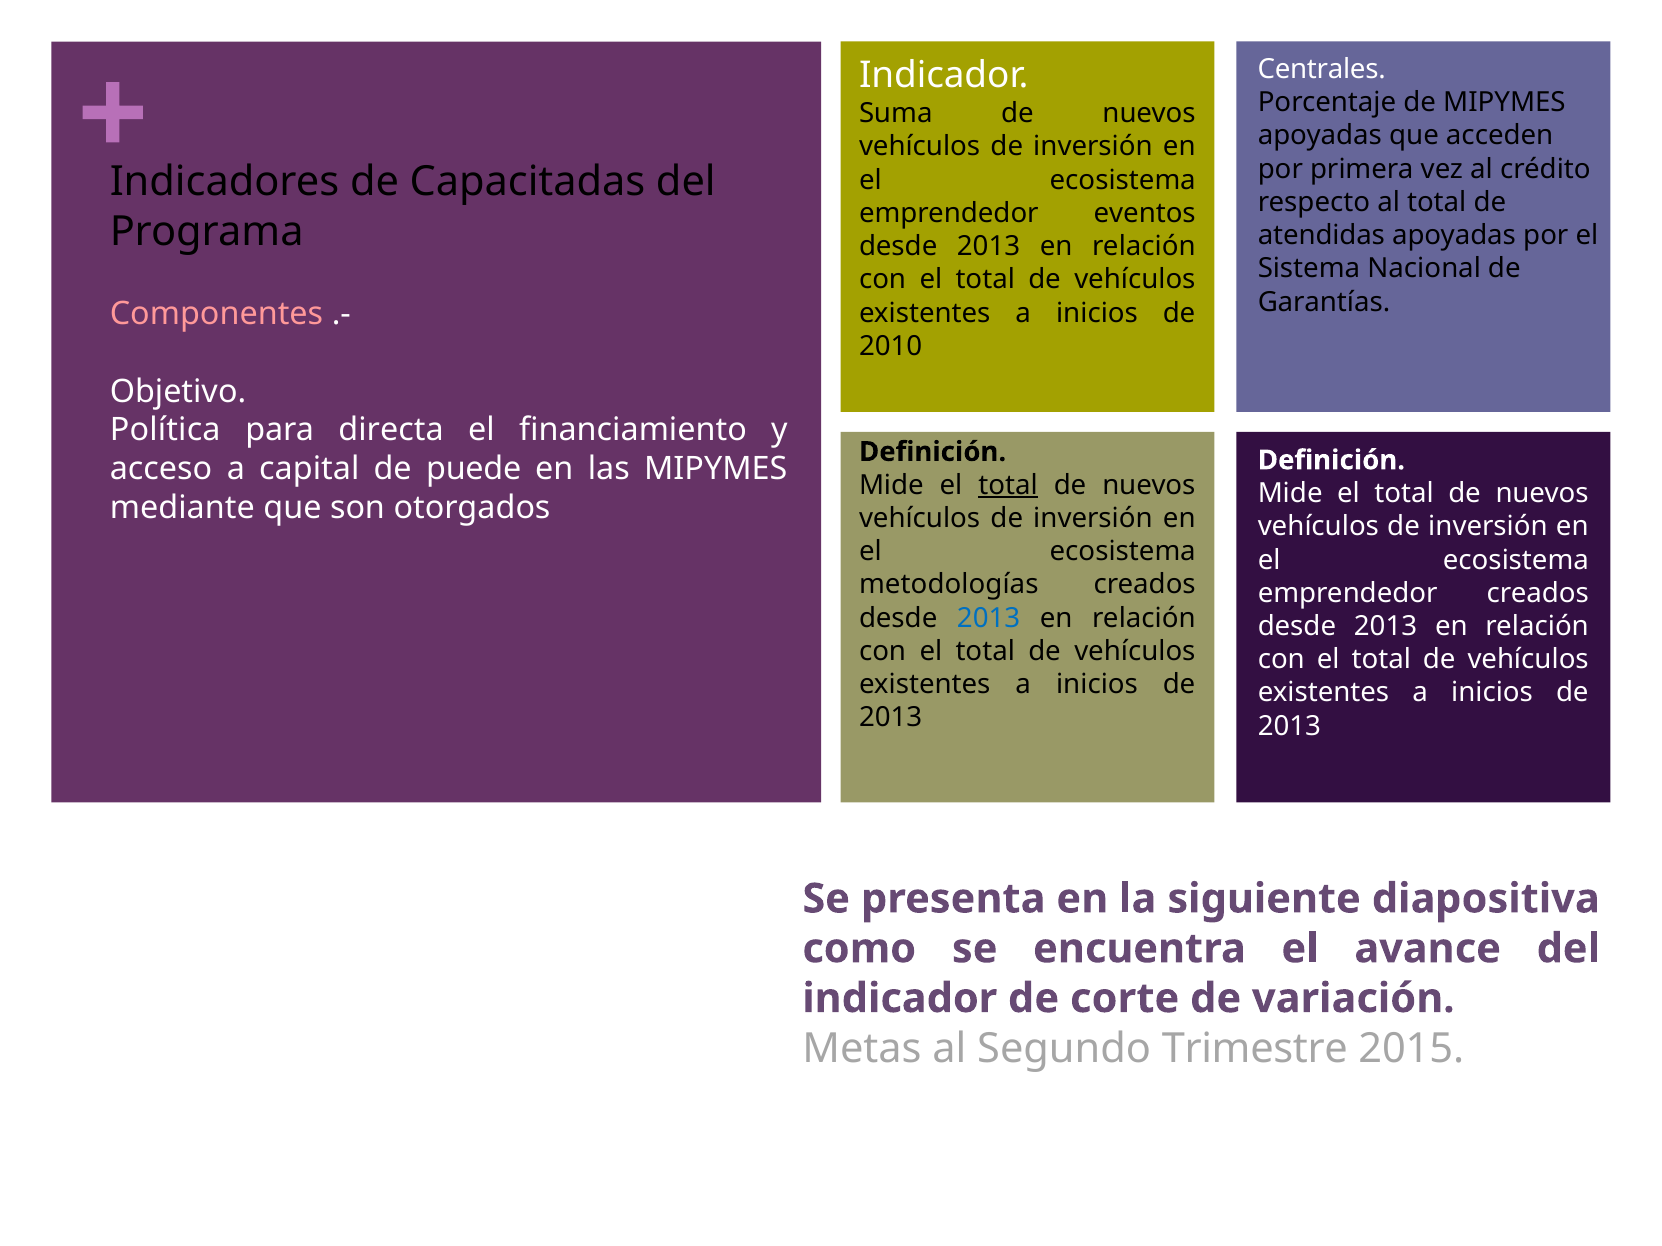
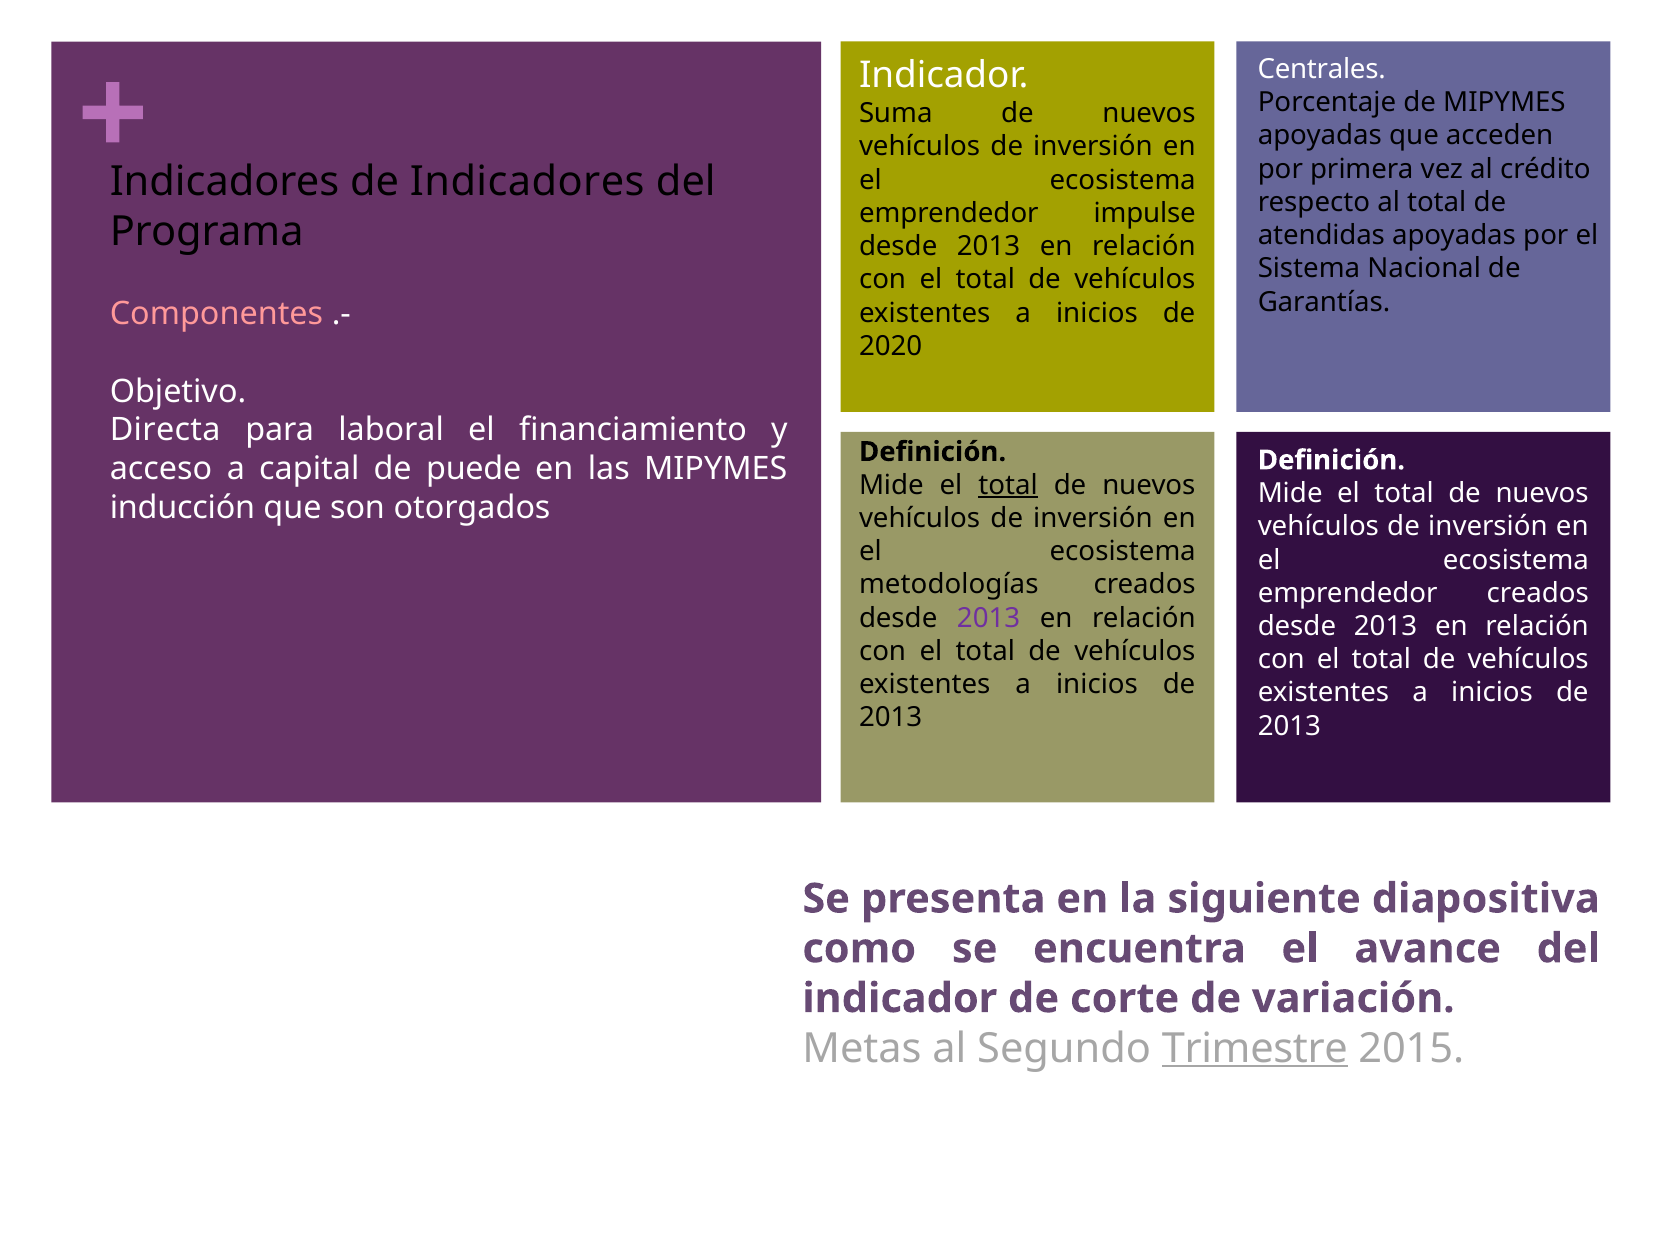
de Capacitadas: Capacitadas -> Indicadores
eventos: eventos -> impulse
2010: 2010 -> 2020
Política: Política -> Directa
directa: directa -> laboral
mediante: mediante -> inducción
2013 at (989, 618) colour: blue -> purple
Trimestre underline: none -> present
